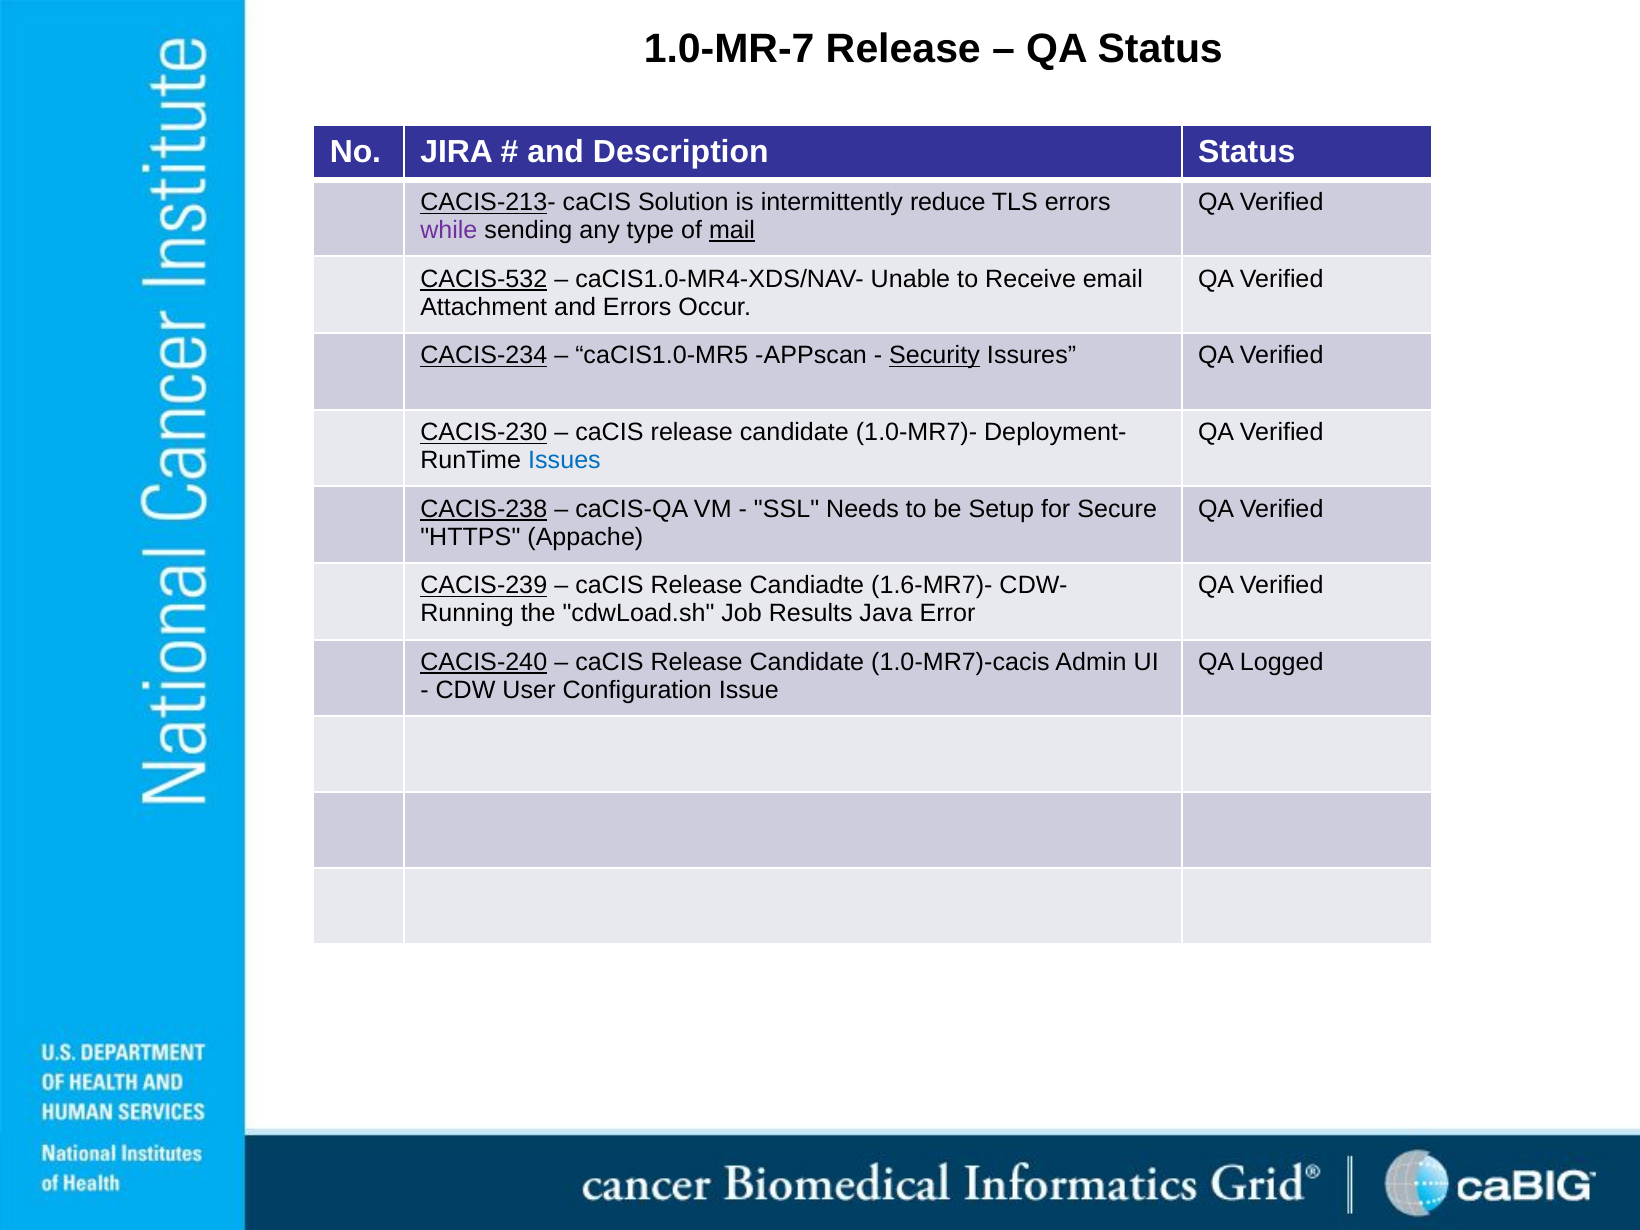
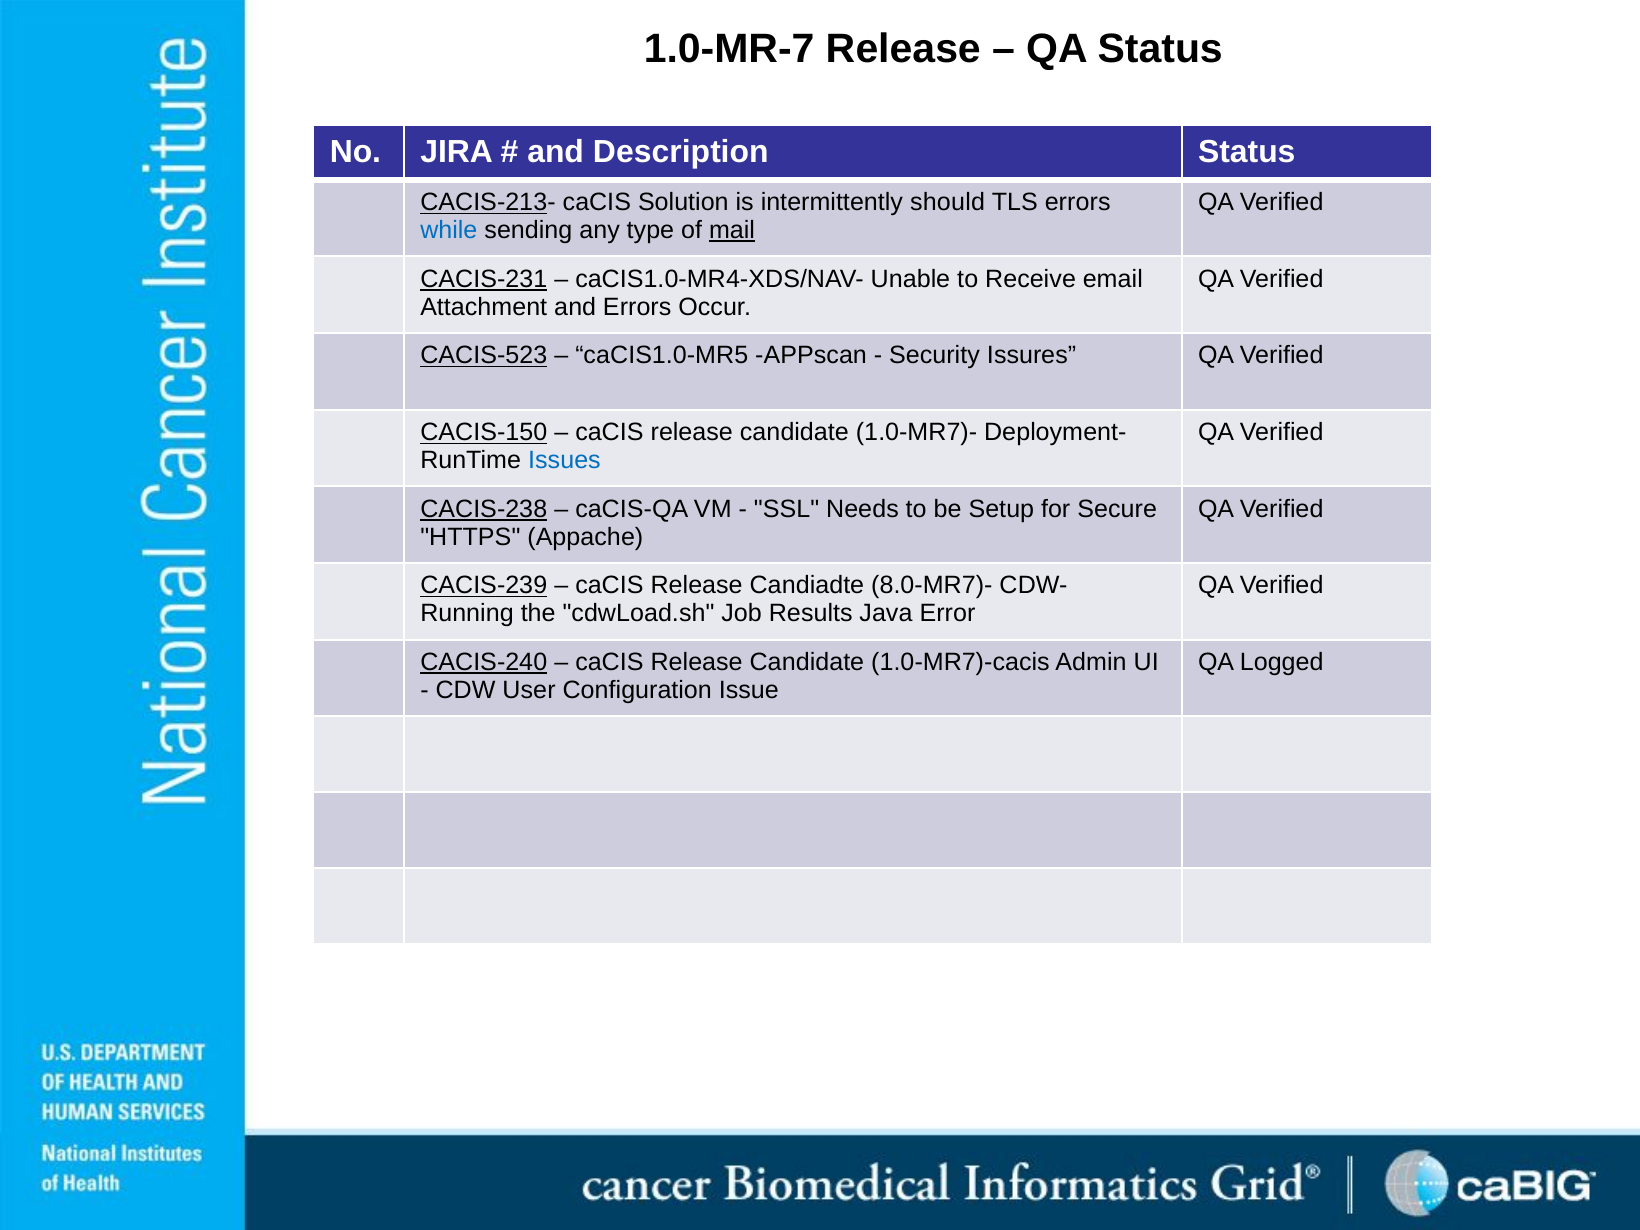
reduce: reduce -> should
while colour: purple -> blue
CACIS-532: CACIS-532 -> CACIS-231
CACIS-234: CACIS-234 -> CACIS-523
Security underline: present -> none
CACIS-230: CACIS-230 -> CACIS-150
1.6-MR7)-: 1.6-MR7)- -> 8.0-MR7)-
